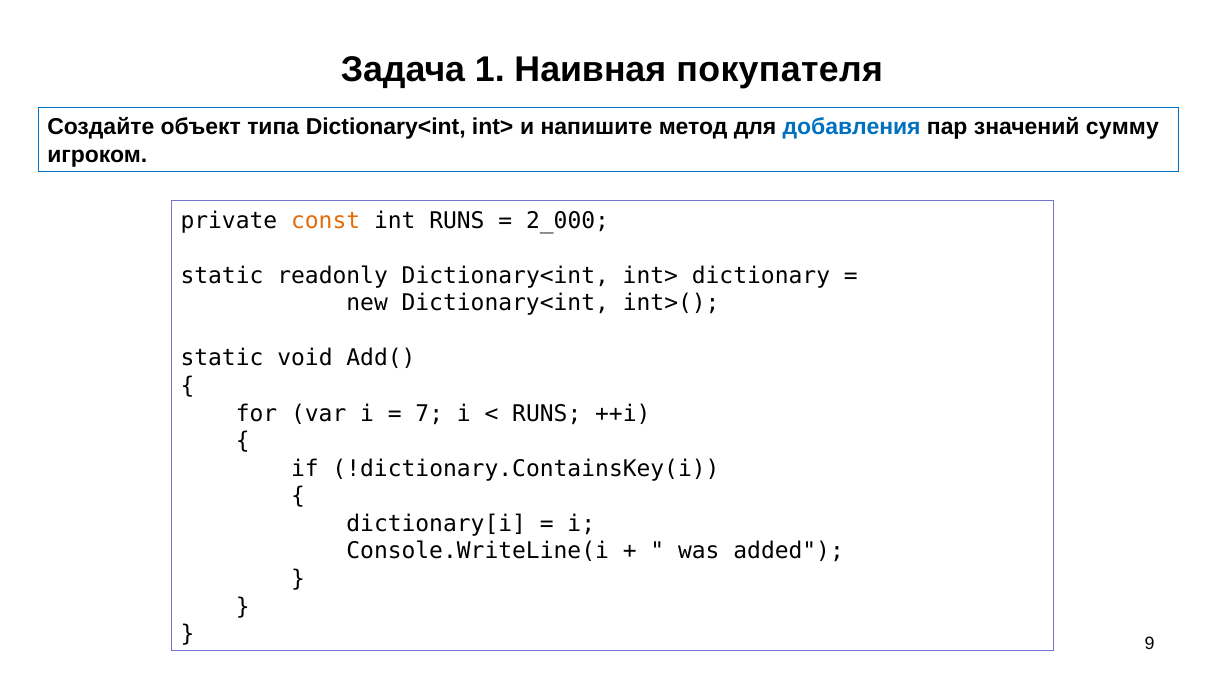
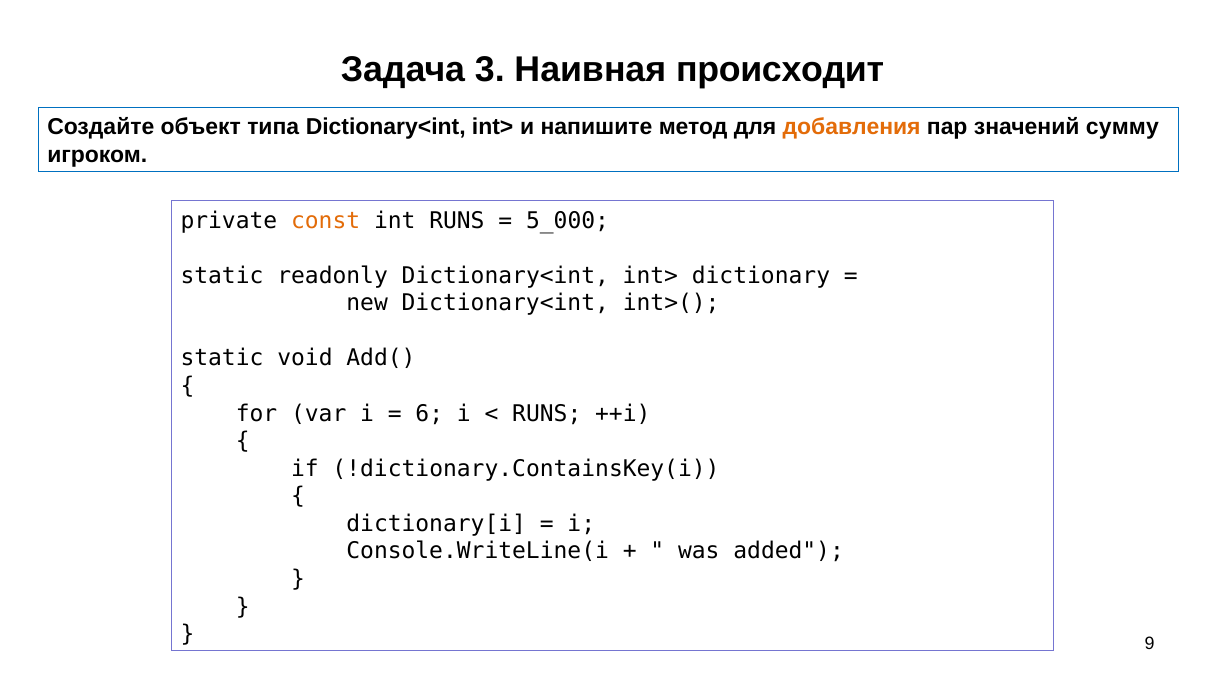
1: 1 -> 3
покупателя: покупателя -> происходит
добавления colour: blue -> orange
2_000: 2_000 -> 5_000
7: 7 -> 6
